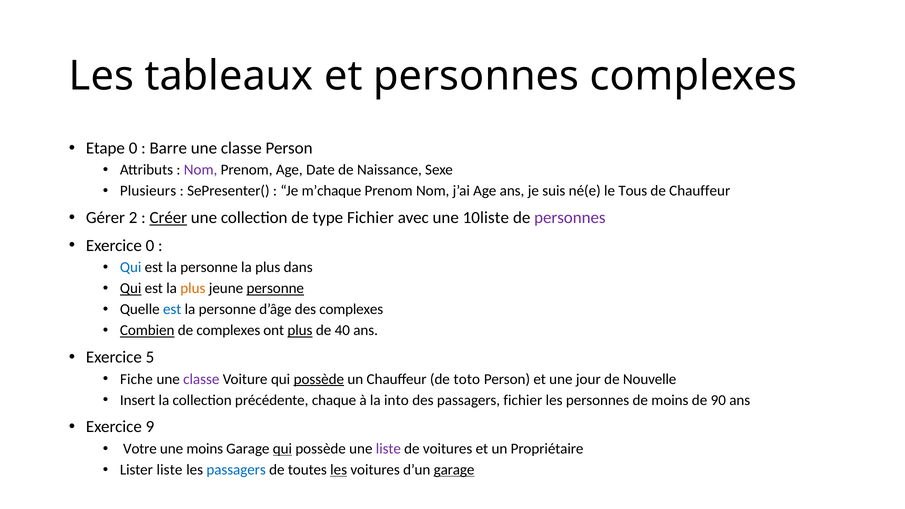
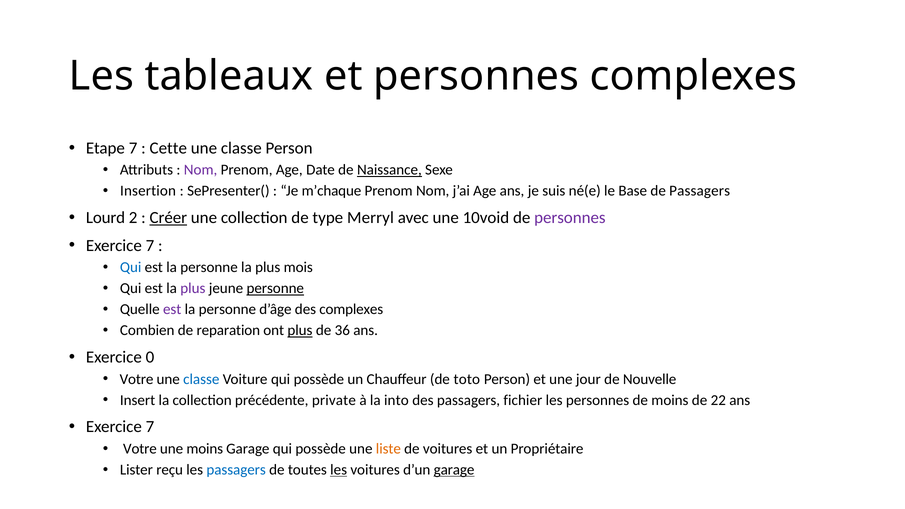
Etape 0: 0 -> 7
Barre: Barre -> Cette
Naissance underline: none -> present
Plusieurs: Plusieurs -> Insertion
Tous: Tous -> Base
de Chauffeur: Chauffeur -> Passagers
Gérer: Gérer -> Lourd
type Fichier: Fichier -> Merryl
10liste: 10liste -> 10void
0 at (150, 245): 0 -> 7
dans: dans -> mois
Qui at (131, 288) underline: present -> none
plus at (193, 288) colour: orange -> purple
est at (172, 309) colour: blue -> purple
Combien underline: present -> none
de complexes: complexes -> reparation
40: 40 -> 36
5: 5 -> 0
Fiche at (136, 379): Fiche -> Votre
classe at (201, 379) colour: purple -> blue
possède at (319, 379) underline: present -> none
chaque: chaque -> private
90: 90 -> 22
9 at (150, 427): 9 -> 7
qui at (282, 449) underline: present -> none
liste at (388, 449) colour: purple -> orange
Lister liste: liste -> reçu
